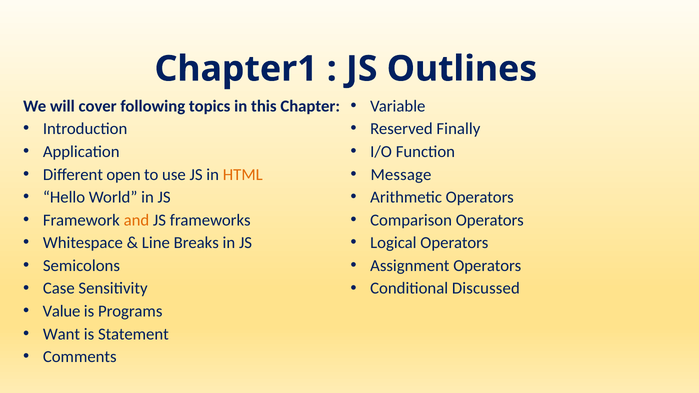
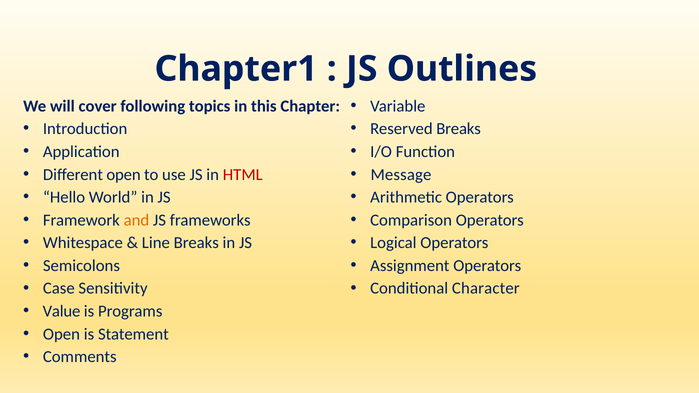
Reserved Finally: Finally -> Breaks
HTML colour: orange -> red
Discussed: Discussed -> Character
Want at (61, 334): Want -> Open
